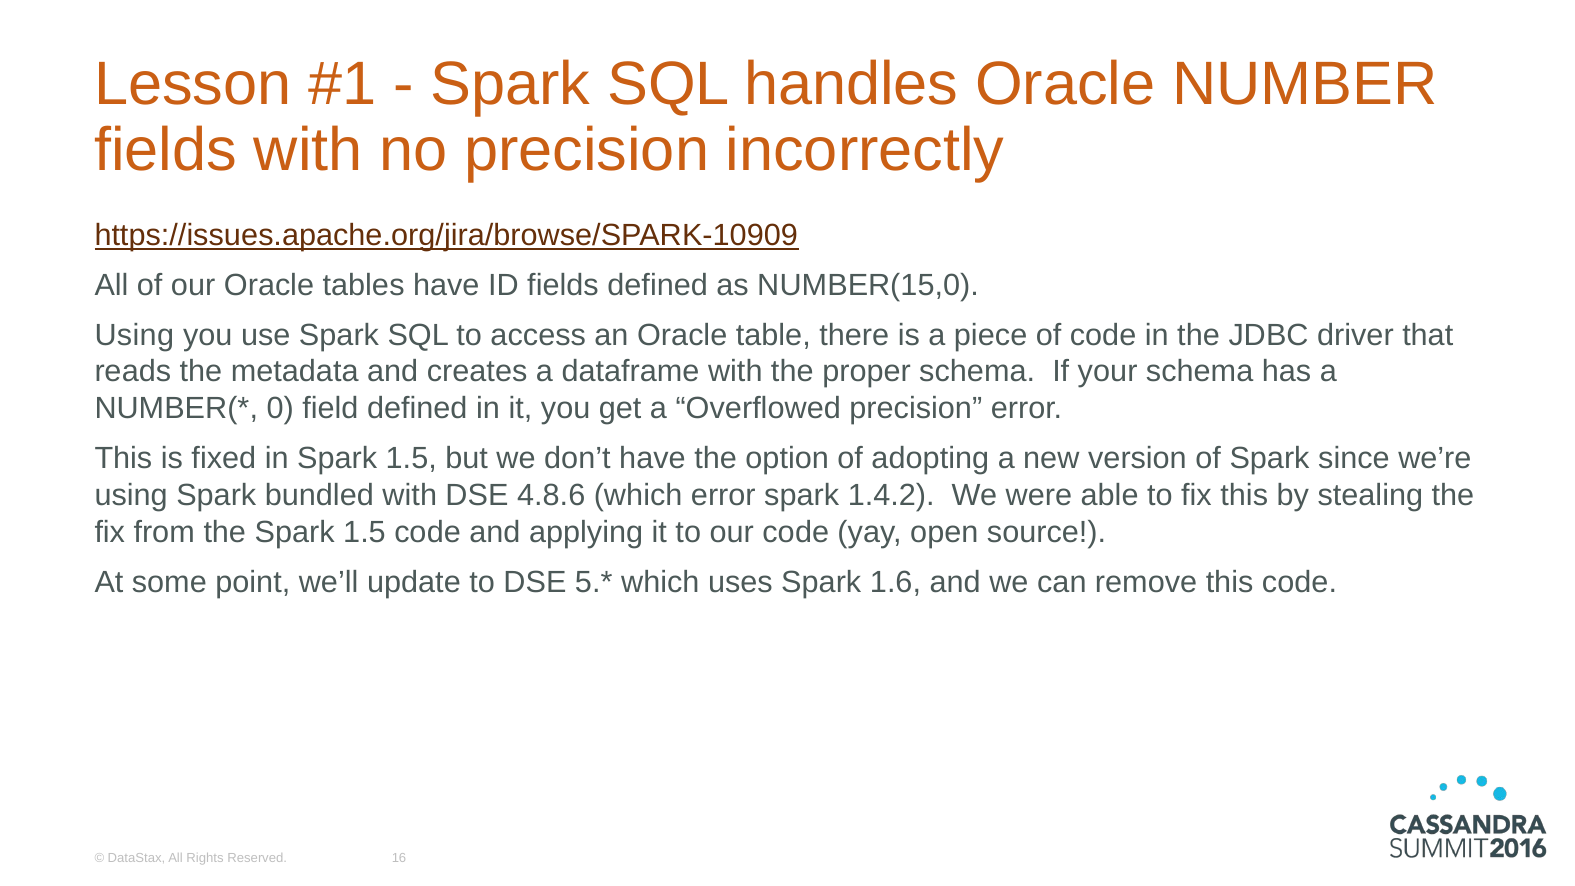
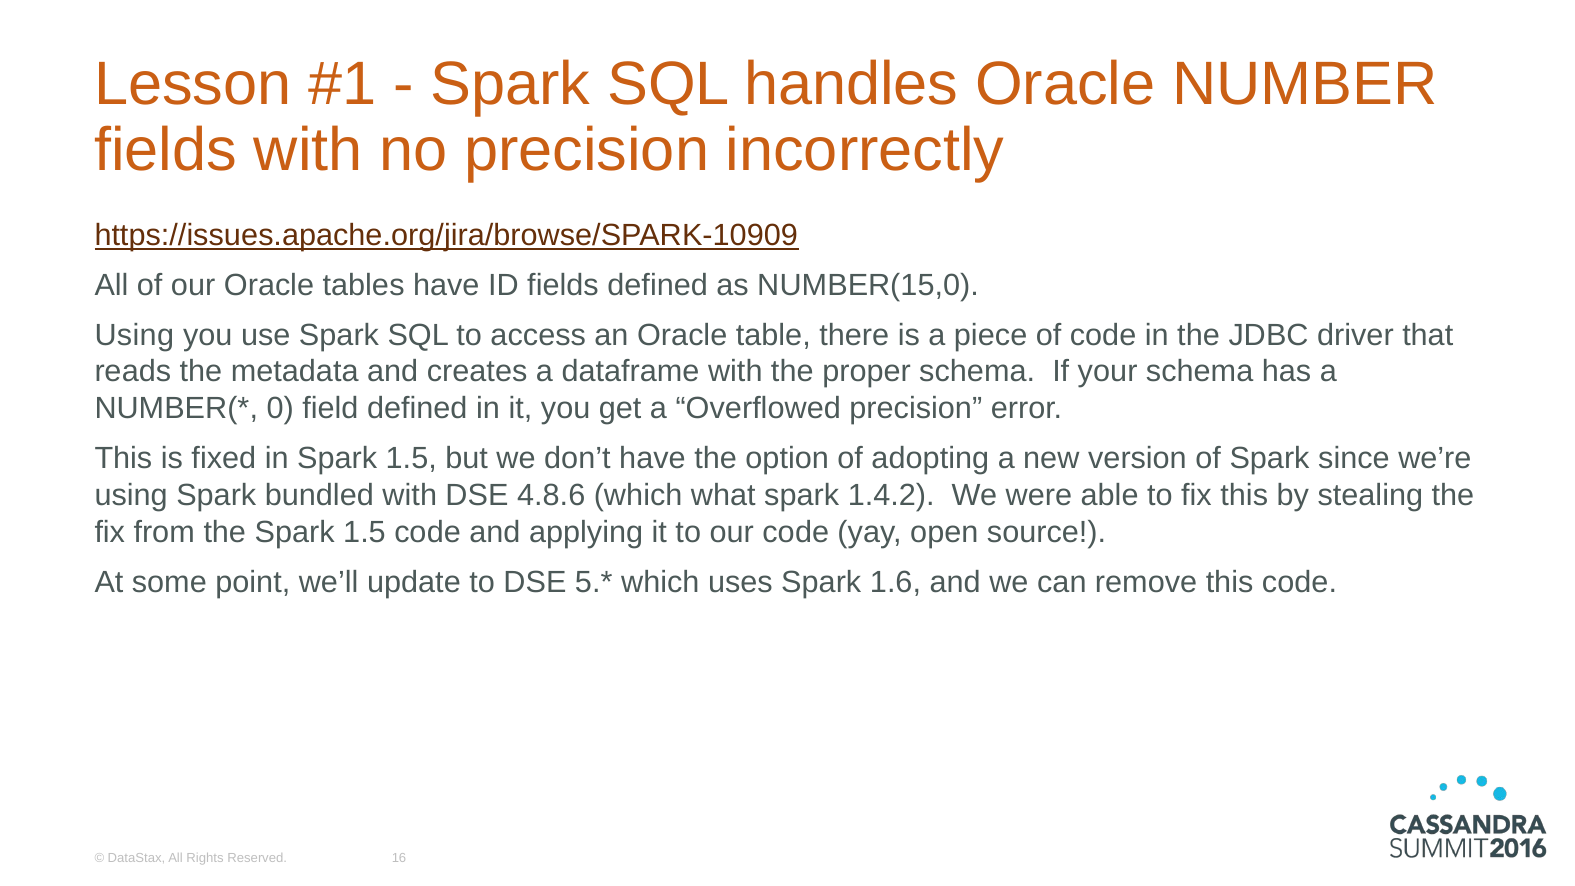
which error: error -> what
